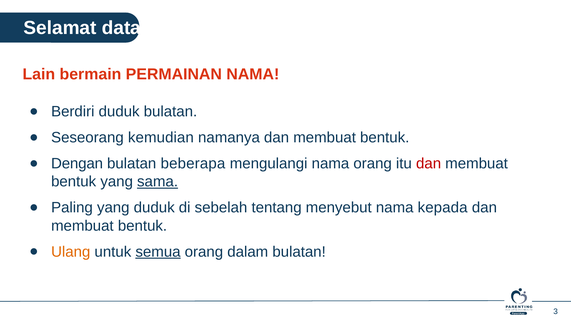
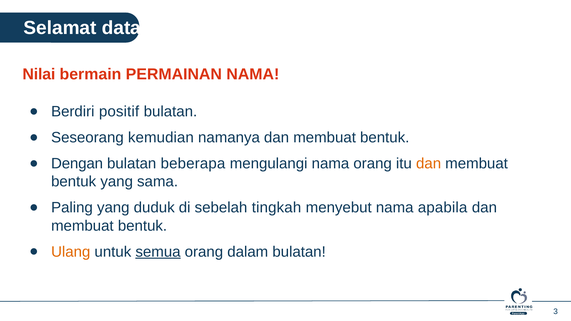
Lain: Lain -> Nilai
Berdiri duduk: duduk -> positif
dan at (429, 164) colour: red -> orange
sama underline: present -> none
tentang: tentang -> tingkah
kepada: kepada -> apabila
